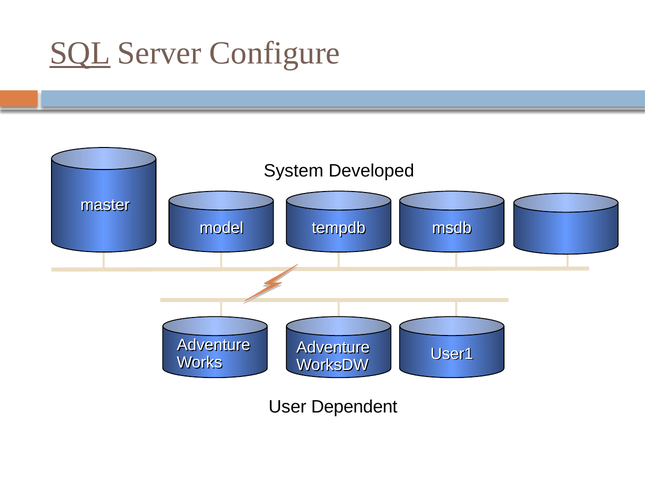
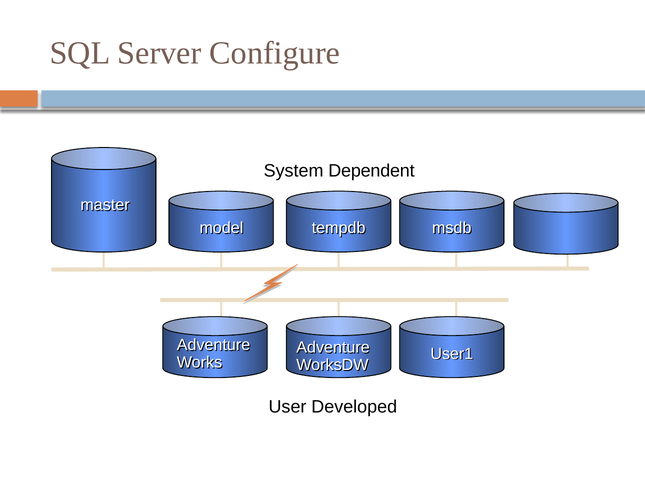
SQL underline: present -> none
Developed: Developed -> Dependent
Dependent: Dependent -> Developed
